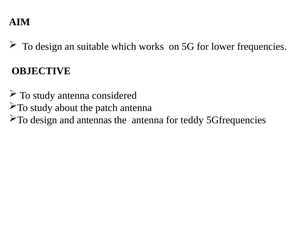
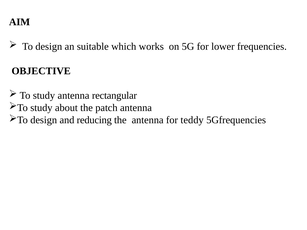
considered: considered -> rectangular
antennas: antennas -> reducing
